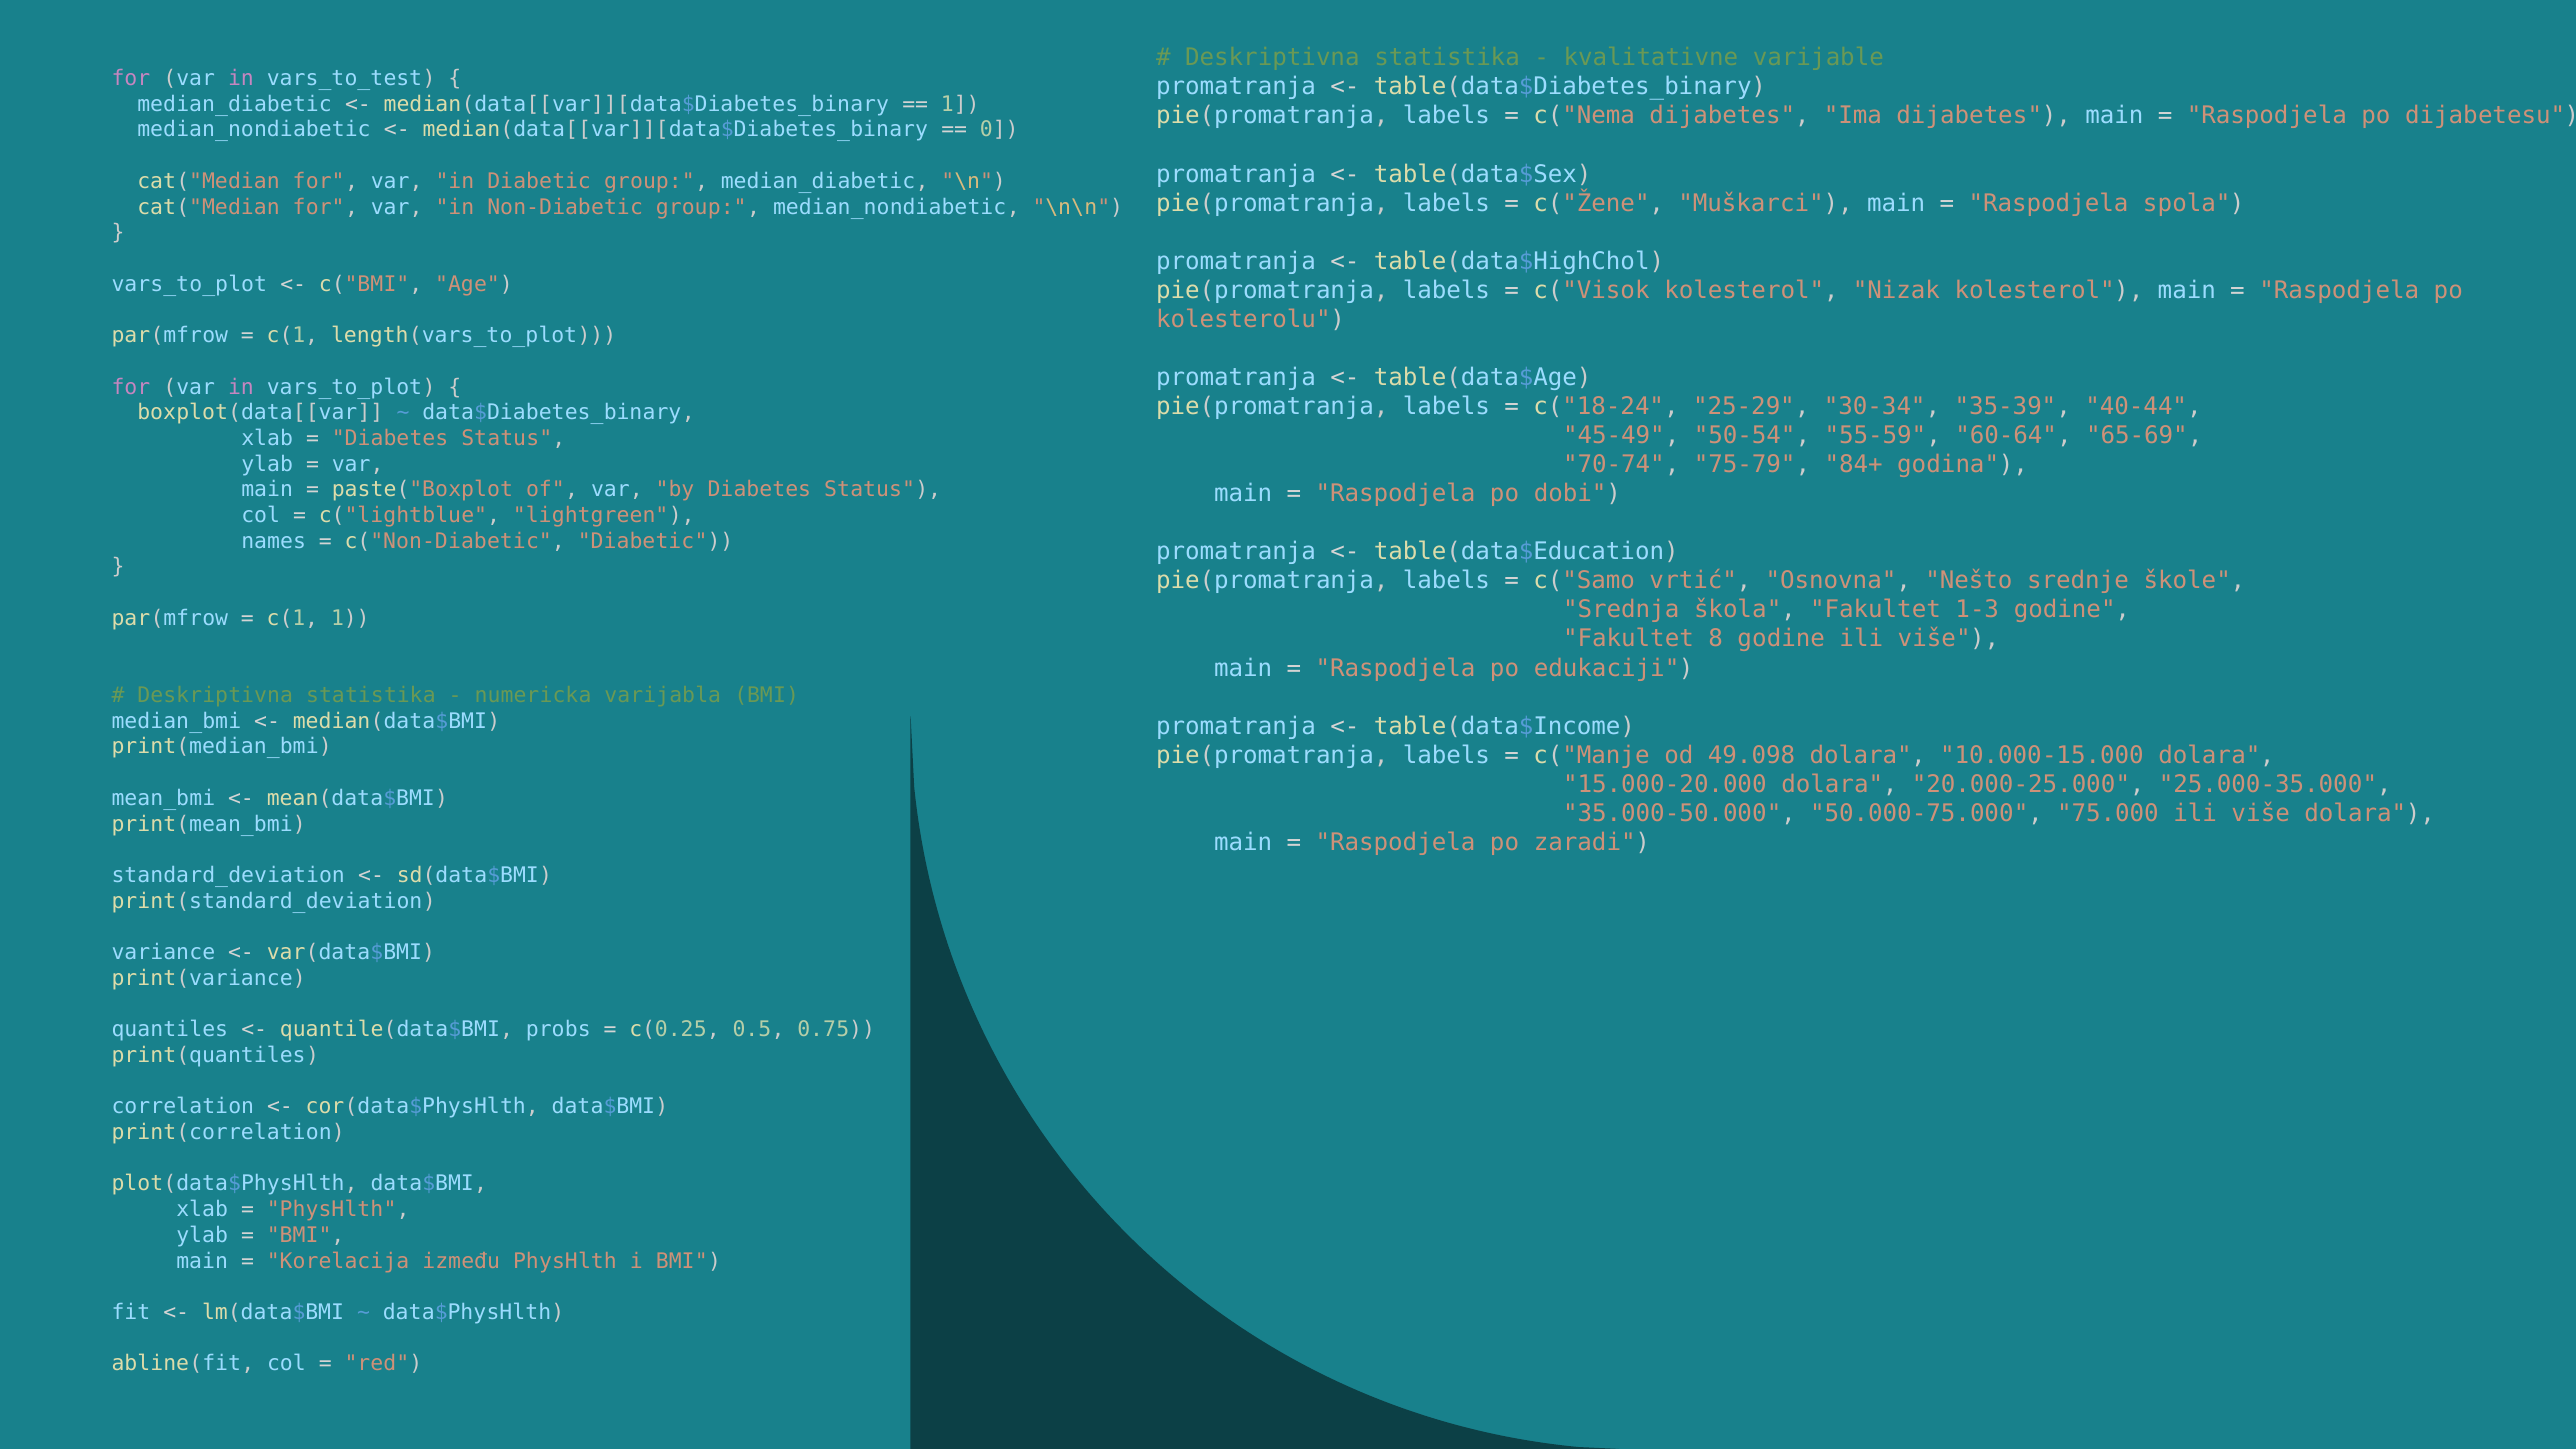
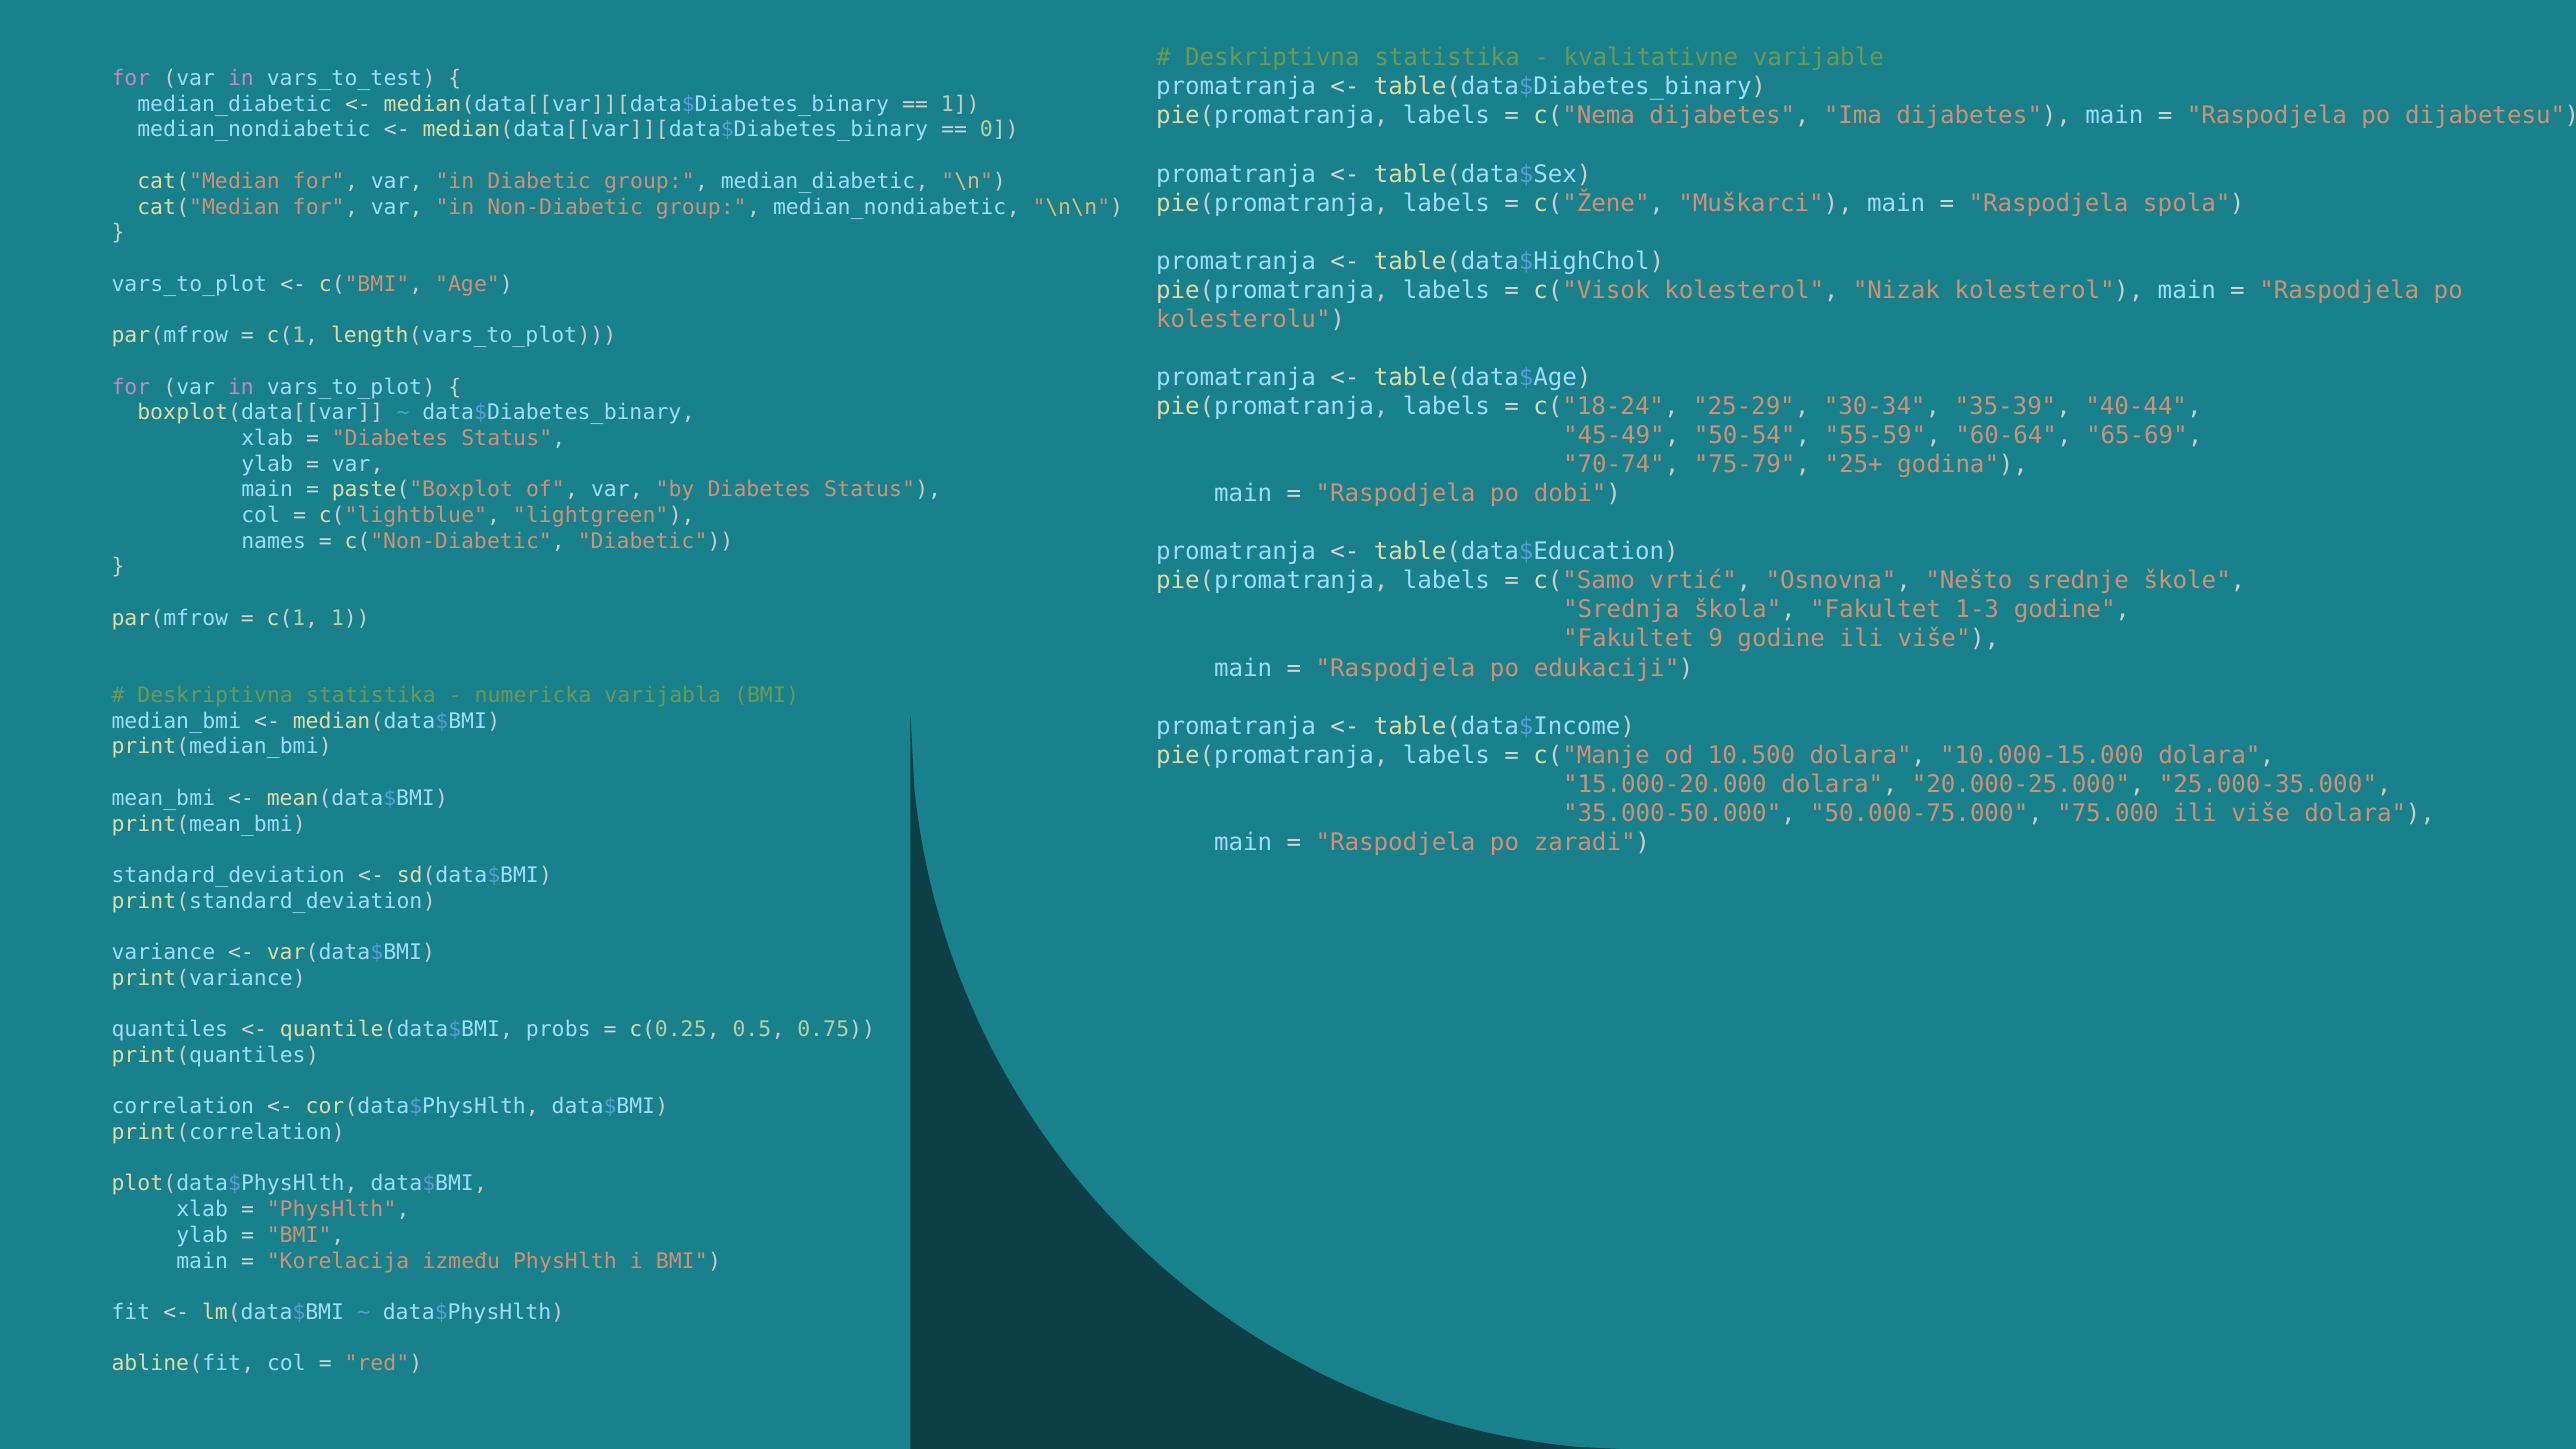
84+: 84+ -> 25+
8: 8 -> 9
49.098: 49.098 -> 10.500
